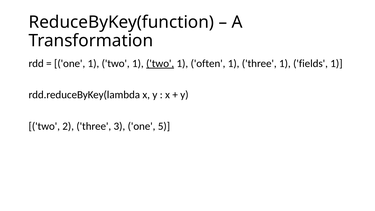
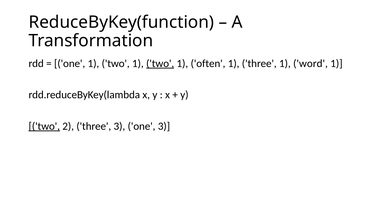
fields: fields -> word
two at (44, 126) underline: none -> present
one 5: 5 -> 3
